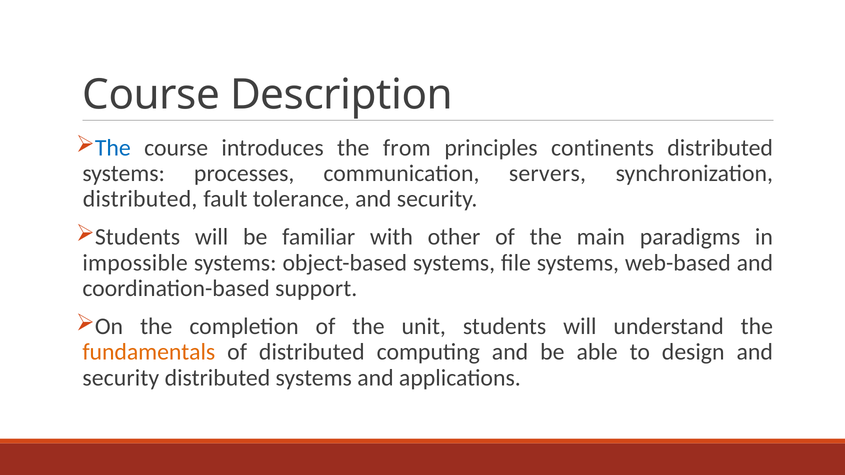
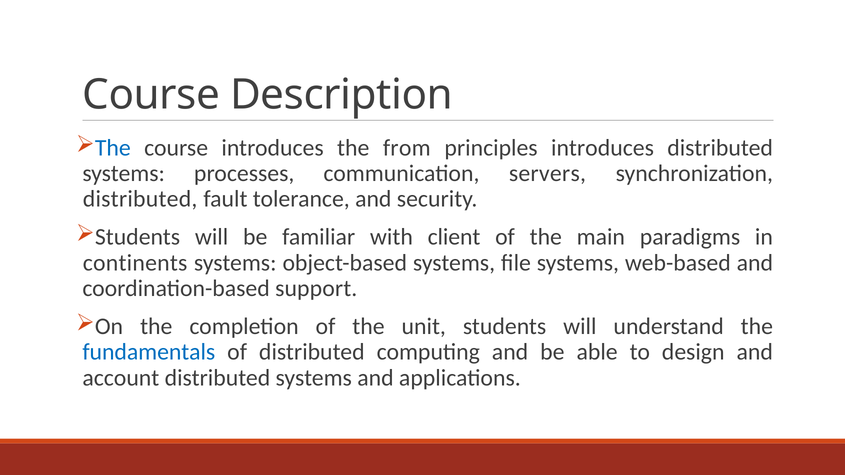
principles continents: continents -> introduces
other: other -> client
impossible: impossible -> continents
fundamentals colour: orange -> blue
security at (121, 378): security -> account
